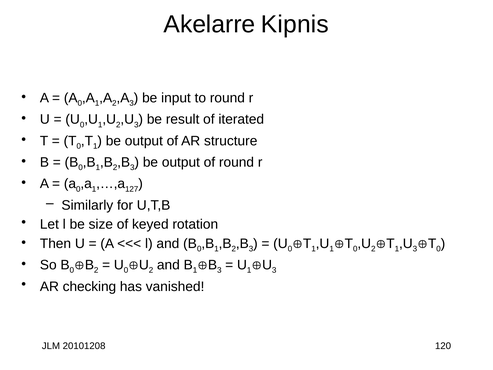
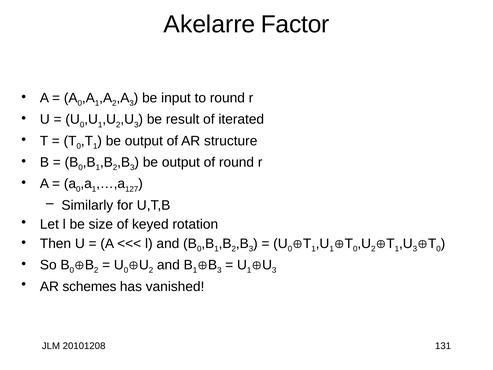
Kipnis: Kipnis -> Factor
checking: checking -> schemes
120: 120 -> 131
